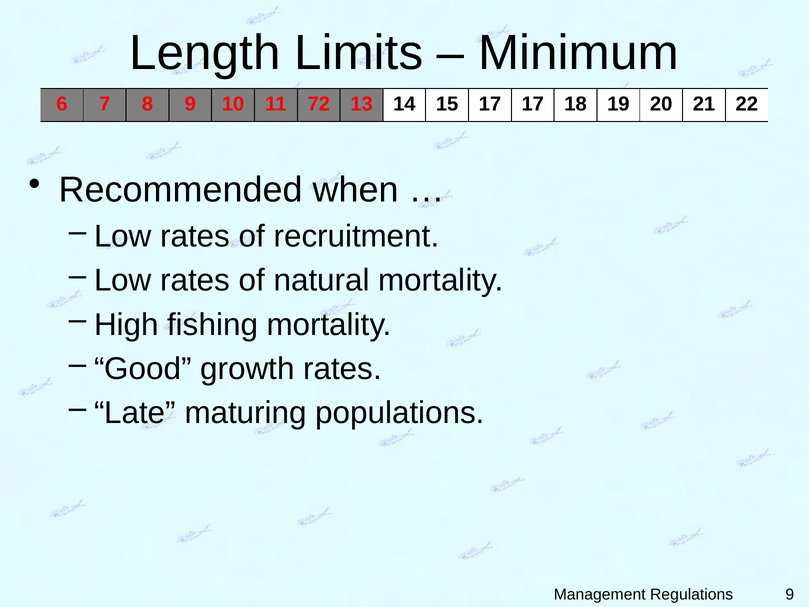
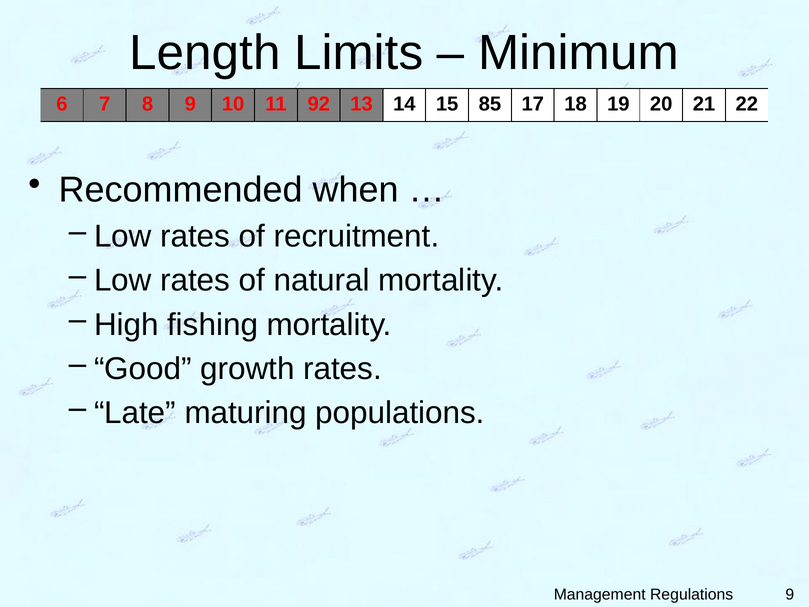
72: 72 -> 92
15 17: 17 -> 85
